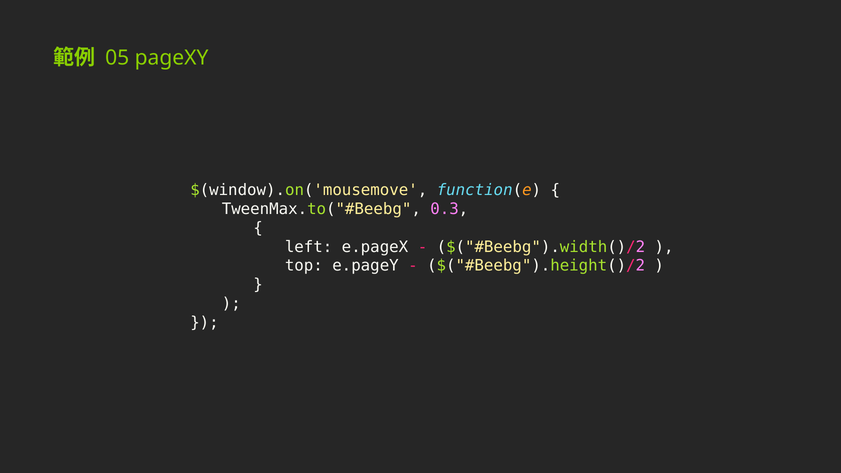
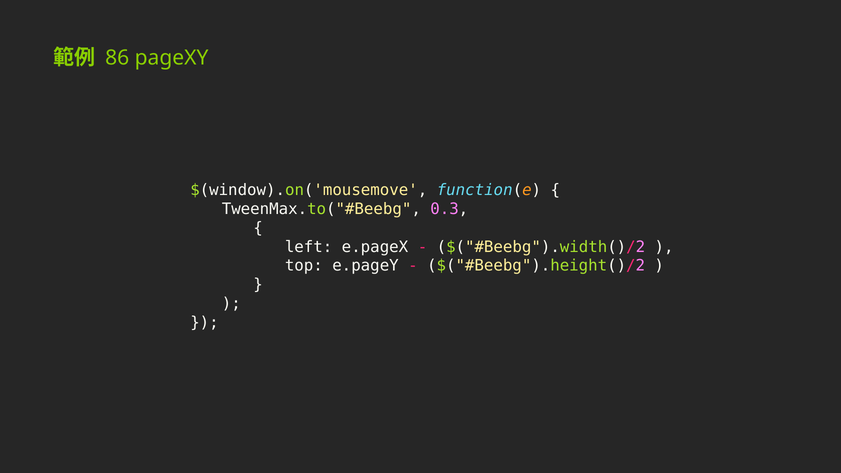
05: 05 -> 86
